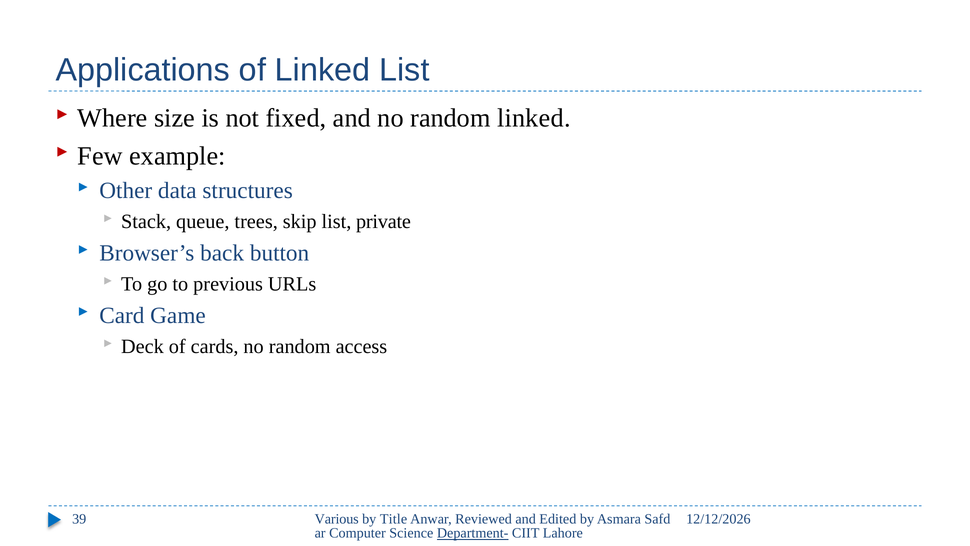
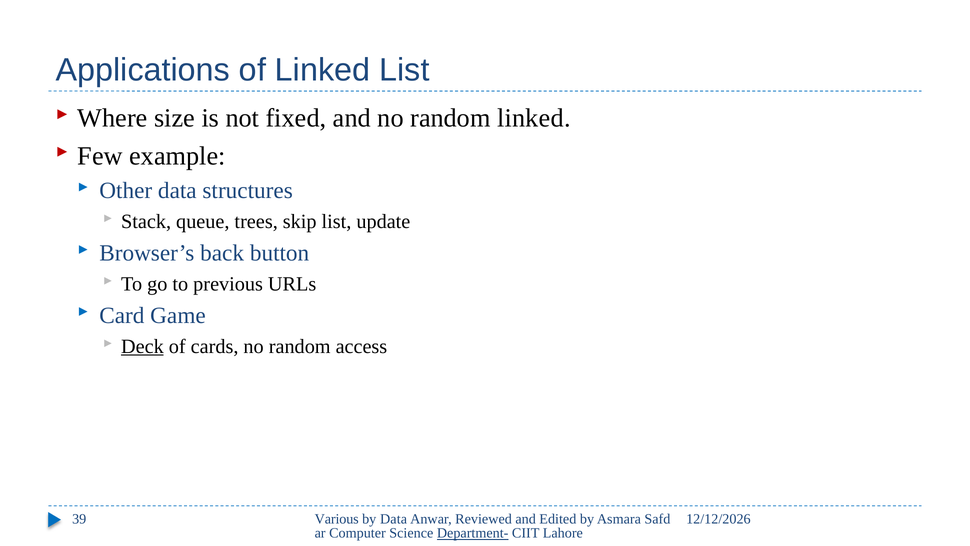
private: private -> update
Deck underline: none -> present
by Title: Title -> Data
